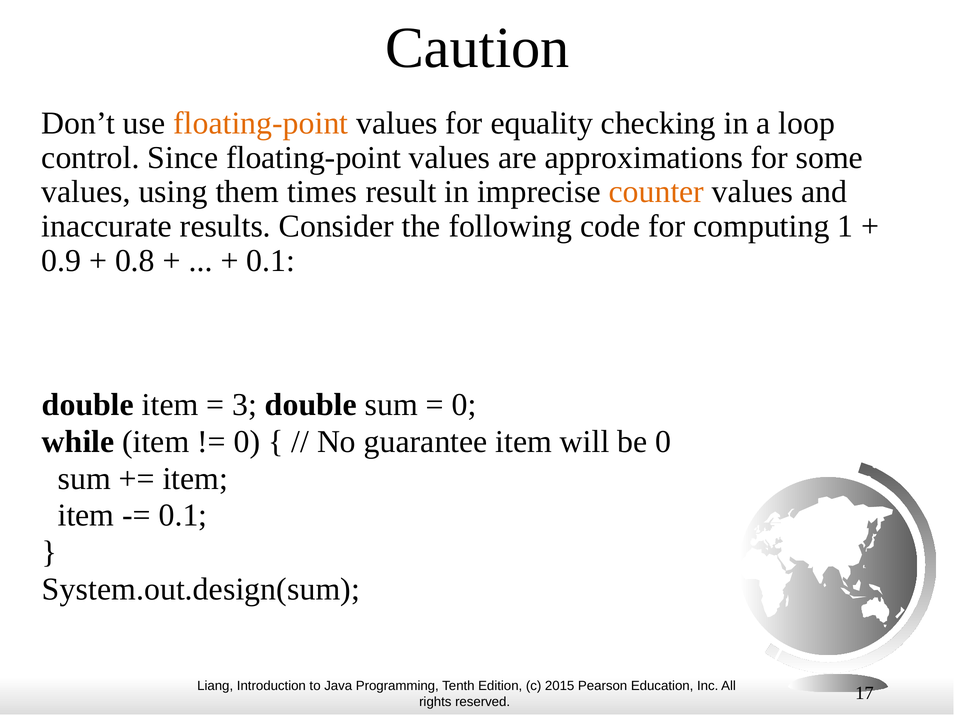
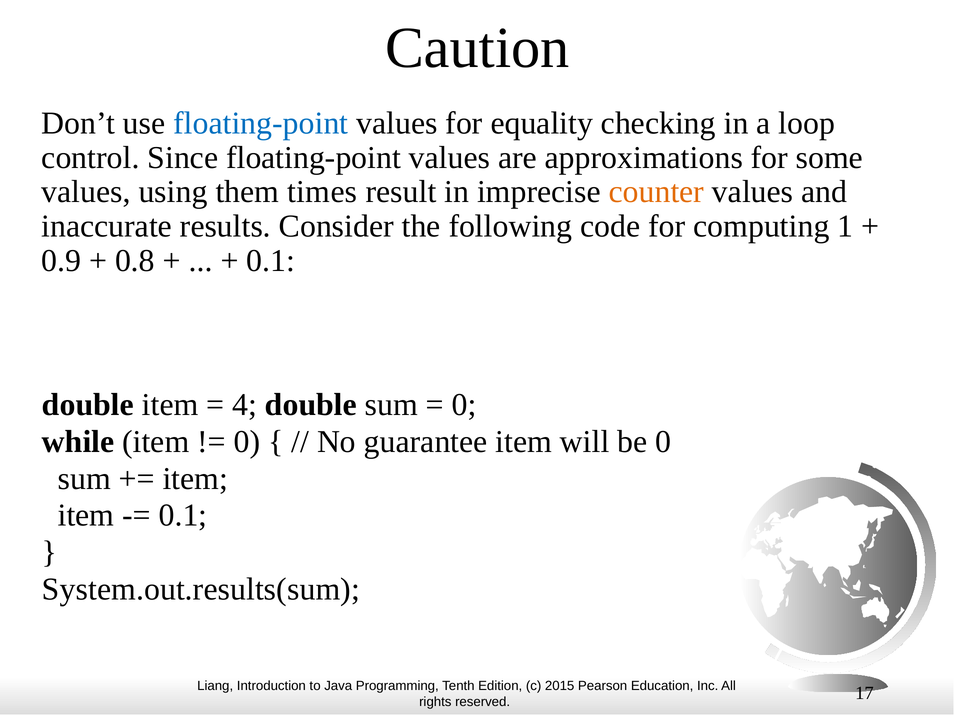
floating-point at (261, 123) colour: orange -> blue
3: 3 -> 4
System.out.design(sum: System.out.design(sum -> System.out.results(sum
